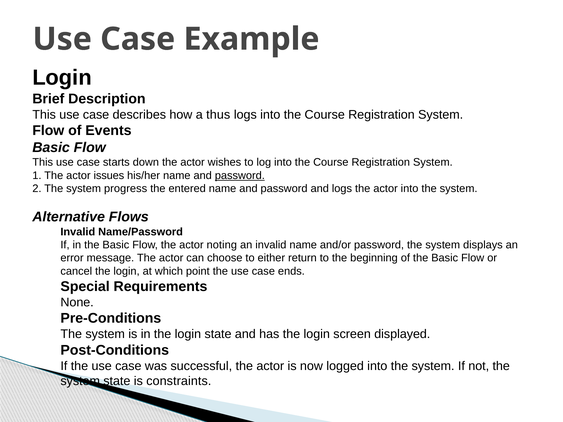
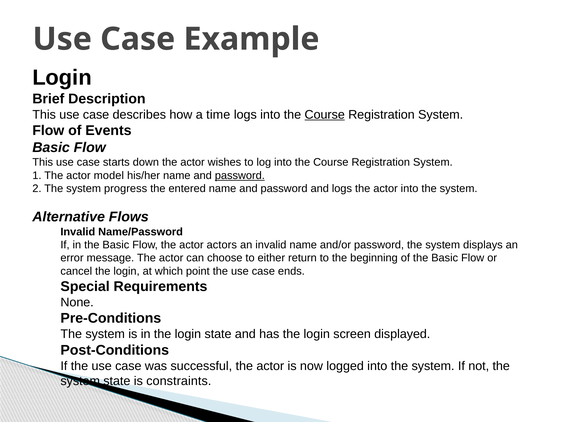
thus: thus -> time
Course at (325, 115) underline: none -> present
issues: issues -> model
noting: noting -> actors
